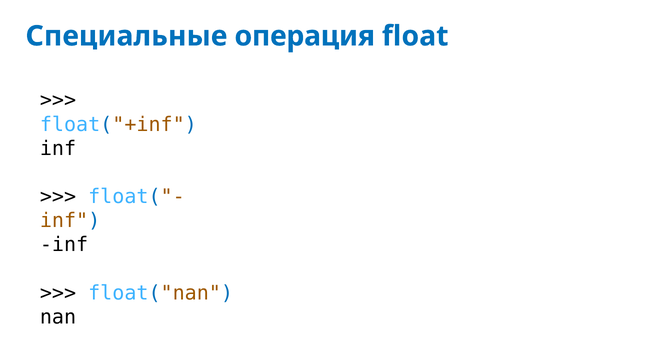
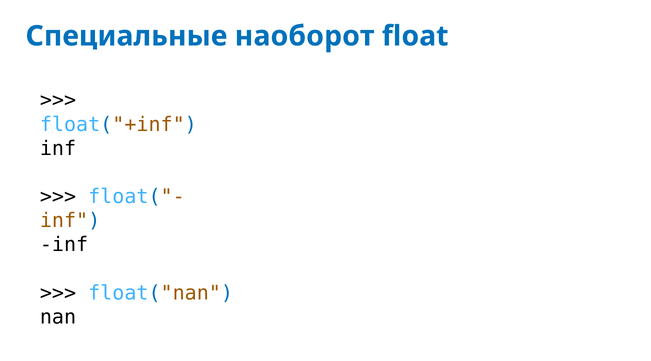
операция: операция -> наоборот
